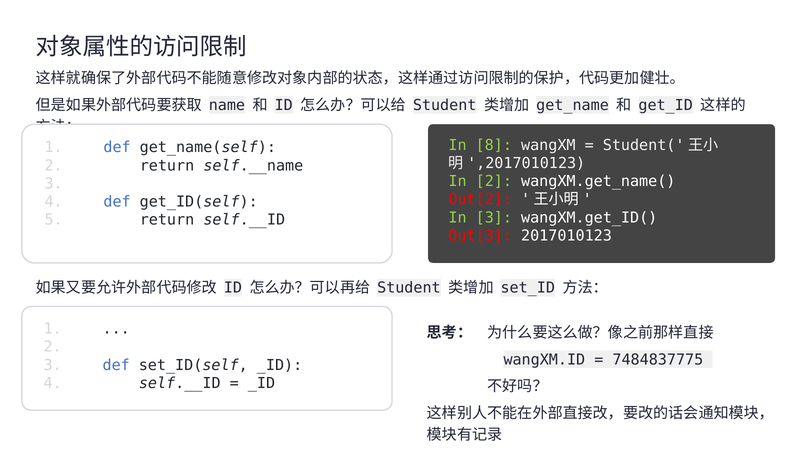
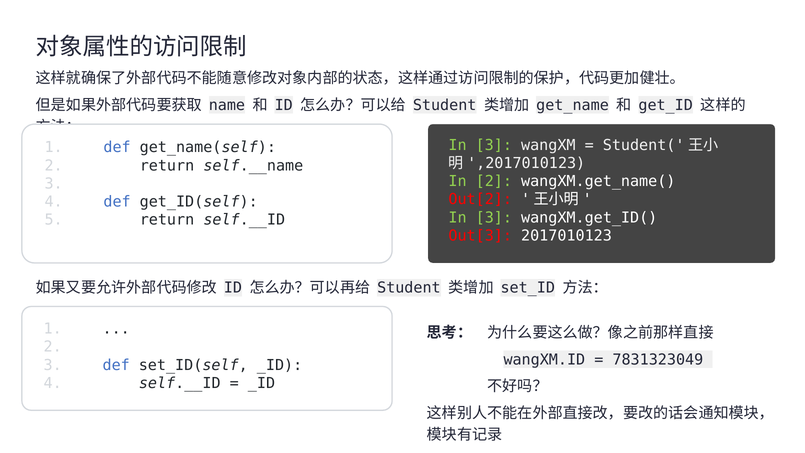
8 at (494, 145): 8 -> 3
7484837775: 7484837775 -> 7831323049
